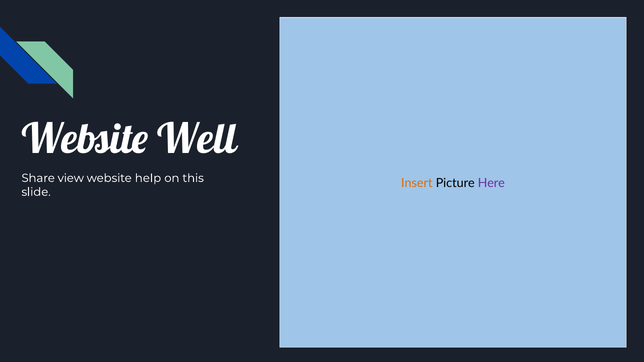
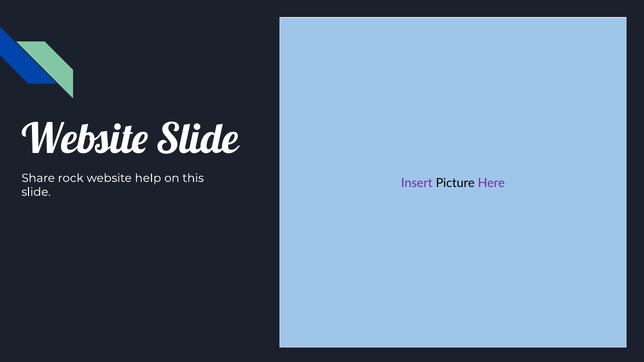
Website Well: Well -> Slide
view: view -> rock
Insert colour: orange -> purple
